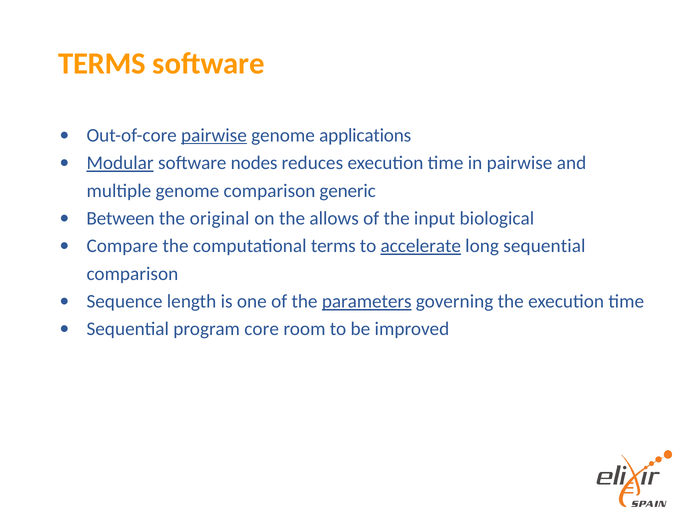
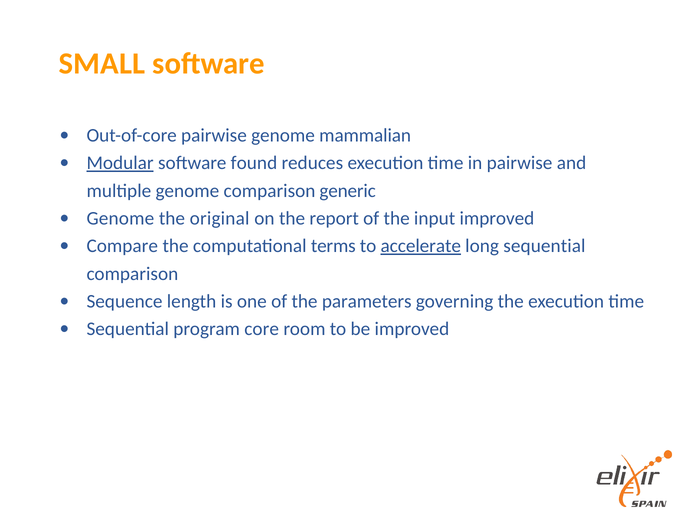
TERMS at (102, 63): TERMS -> SMALL
pairwise at (214, 135) underline: present -> none
applications: applications -> mammalian
nodes: nodes -> found
Between at (121, 218): Between -> Genome
allows: allows -> report
input biological: biological -> improved
parameters underline: present -> none
